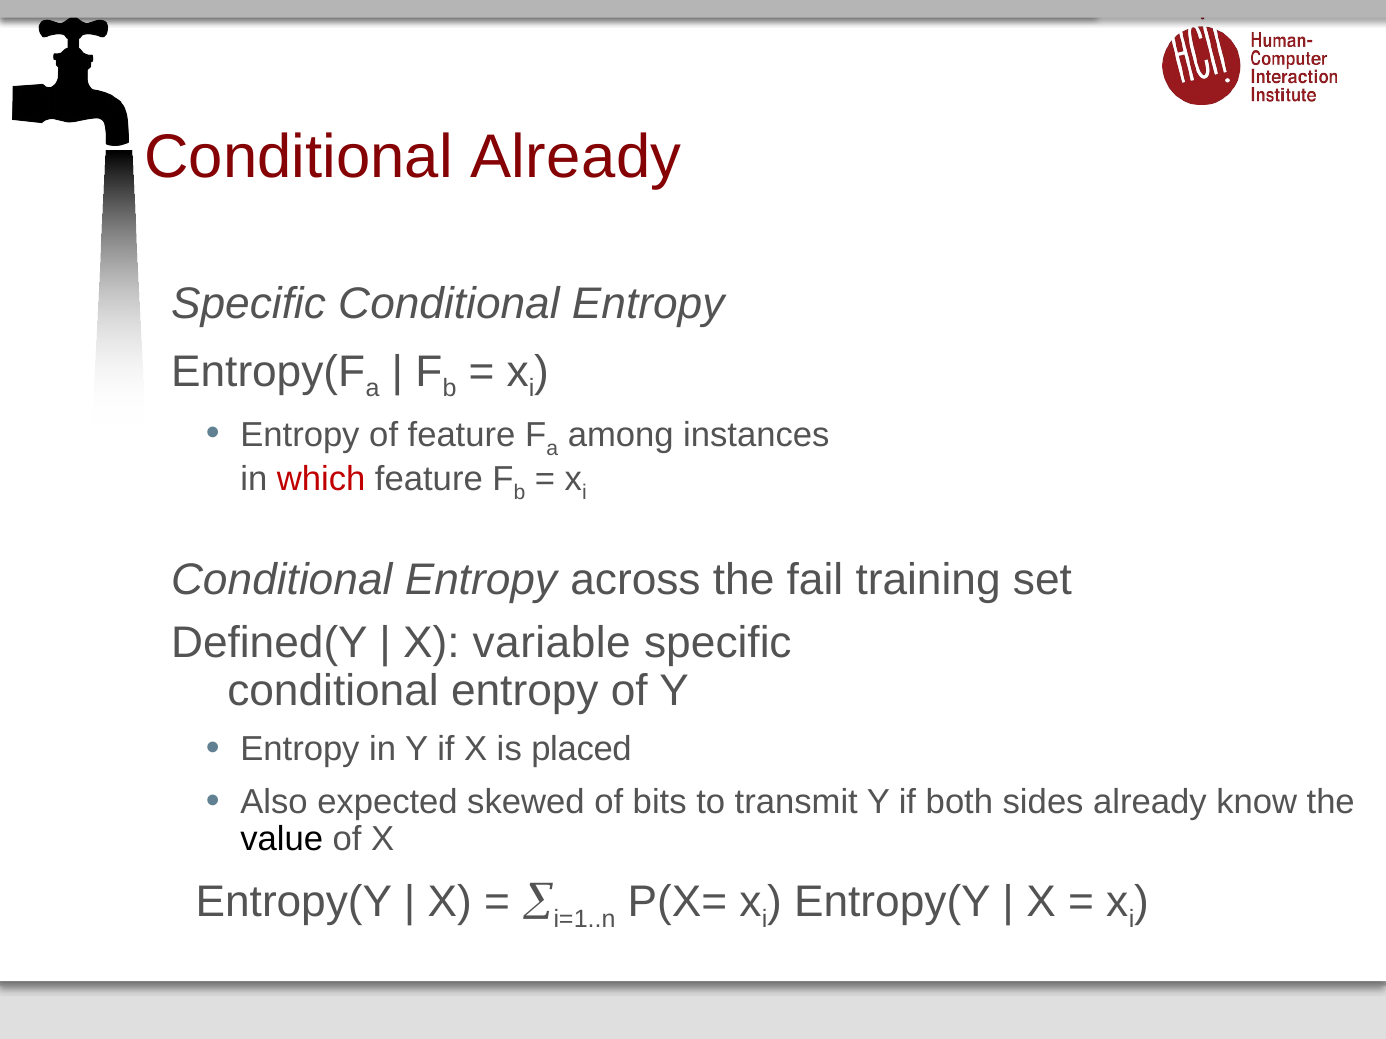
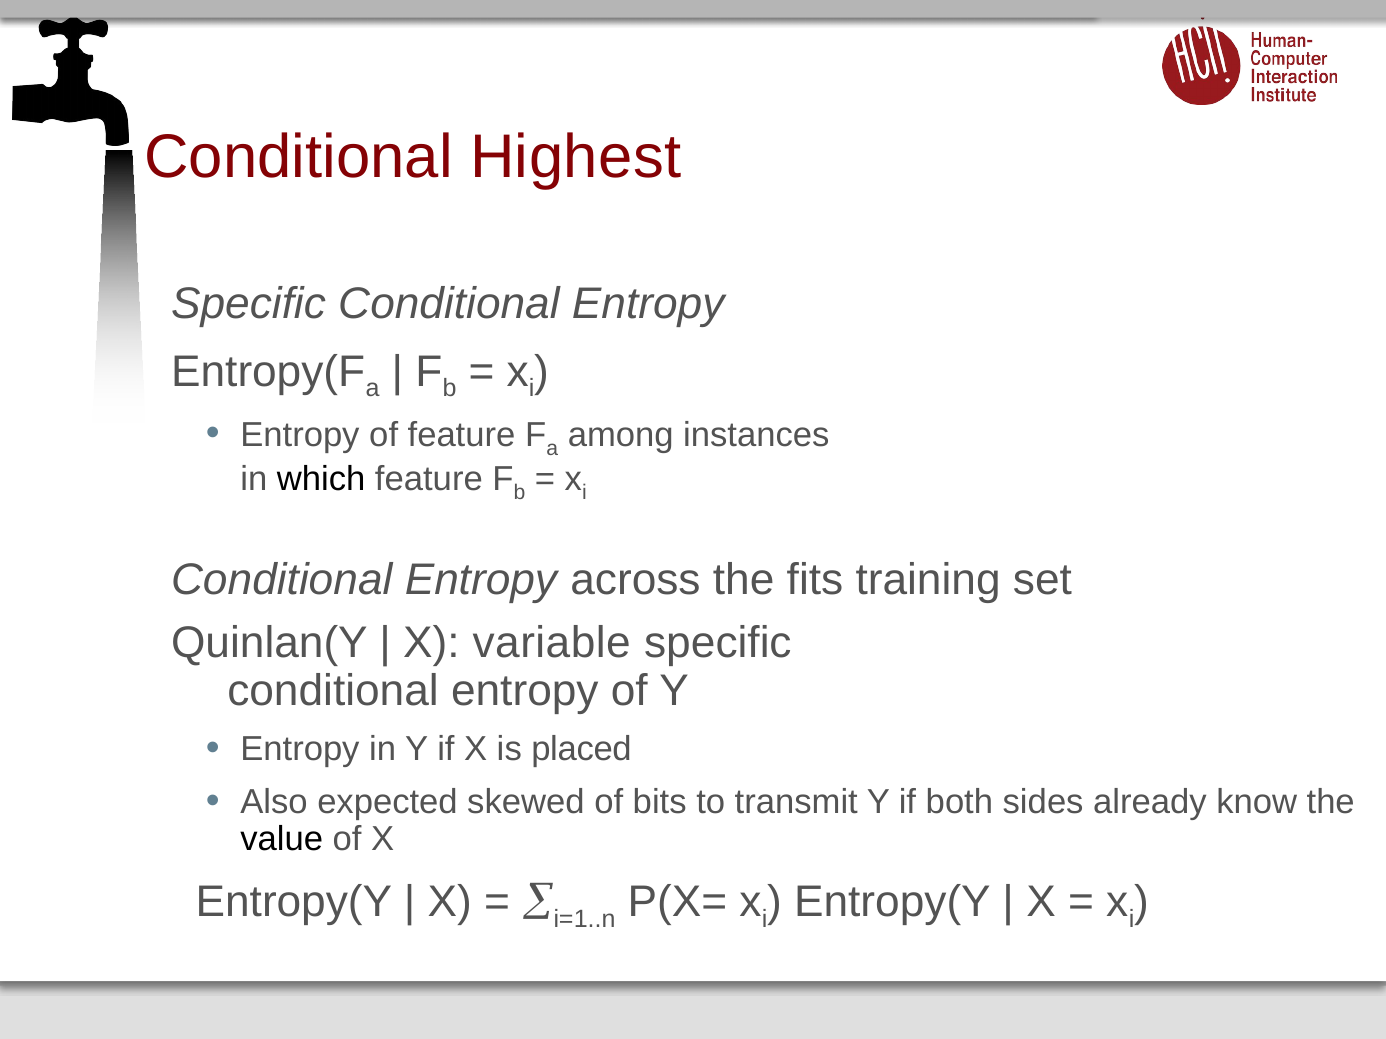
Conditional Already: Already -> Highest
which colour: red -> black
fail: fail -> fits
Defined(Y: Defined(Y -> Quinlan(Y
